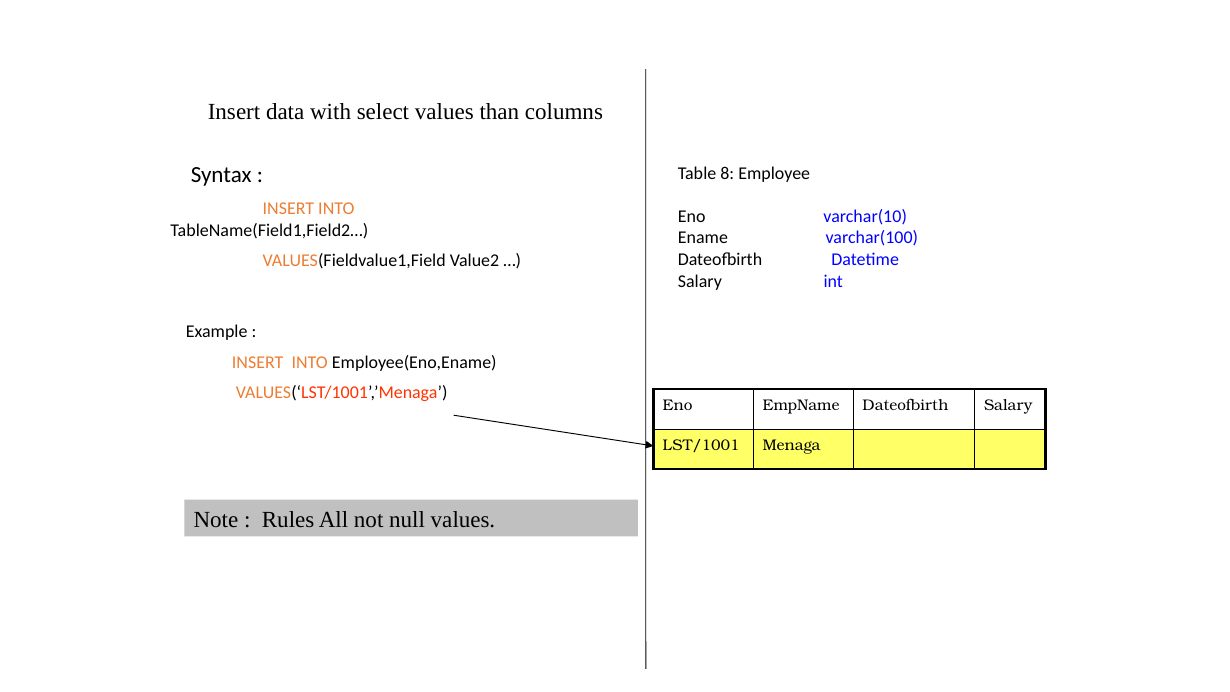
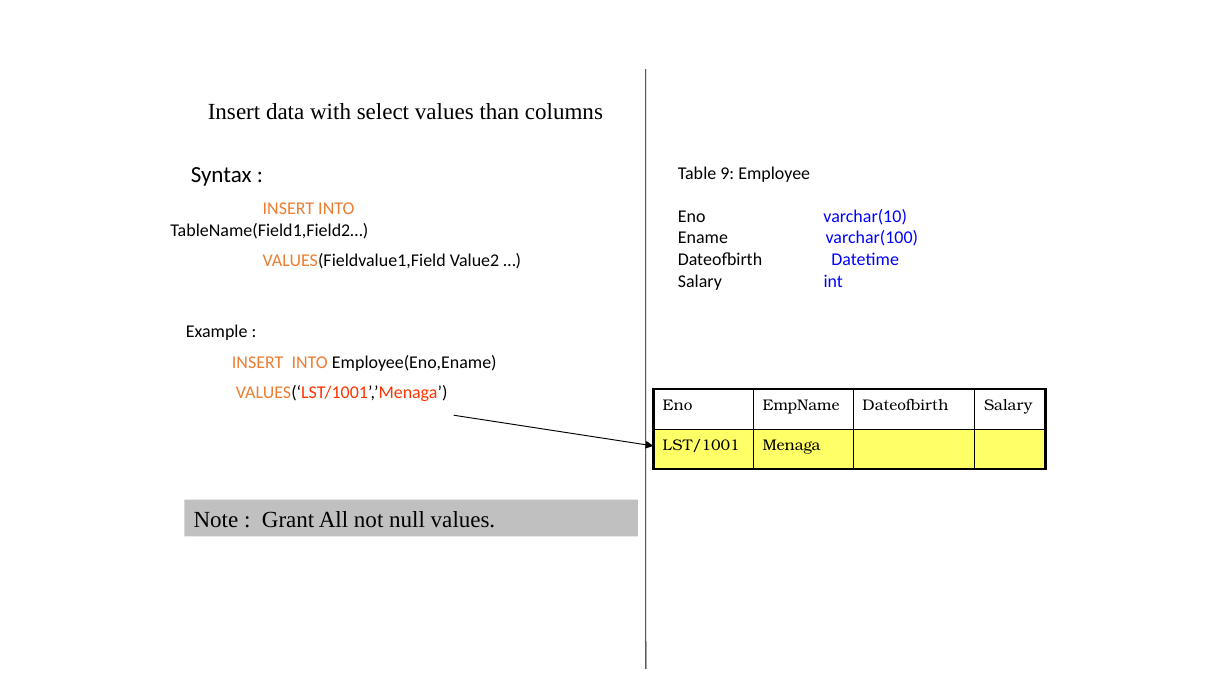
8: 8 -> 9
Rules: Rules -> Grant
